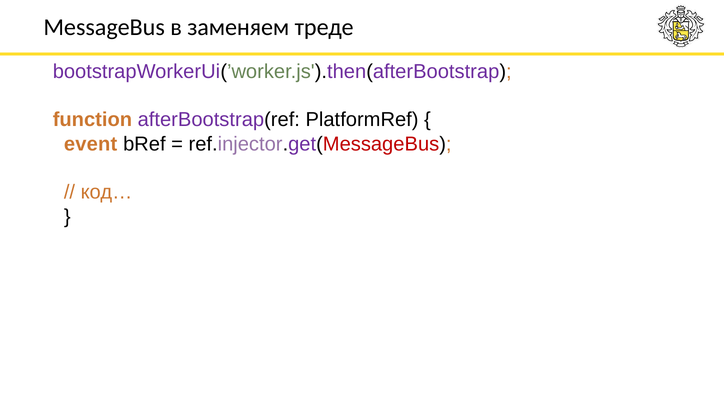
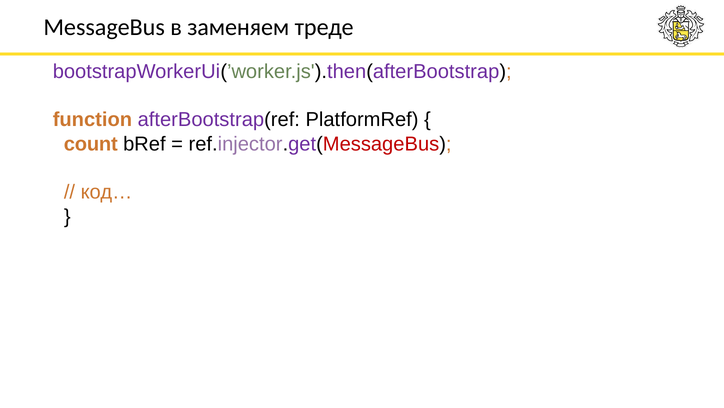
event: event -> count
